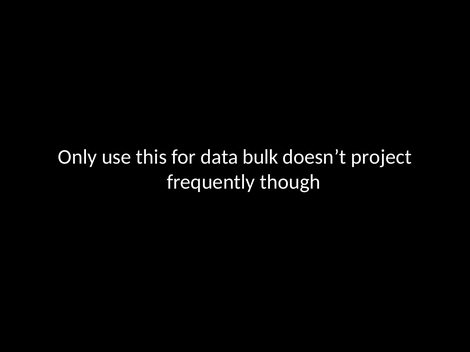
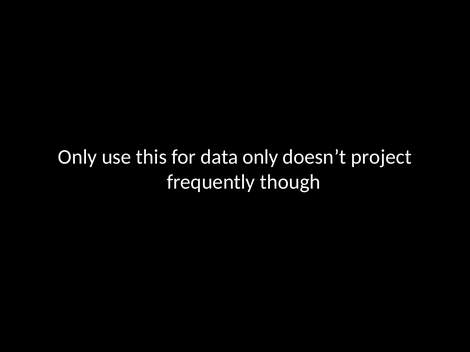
data bulk: bulk -> only
